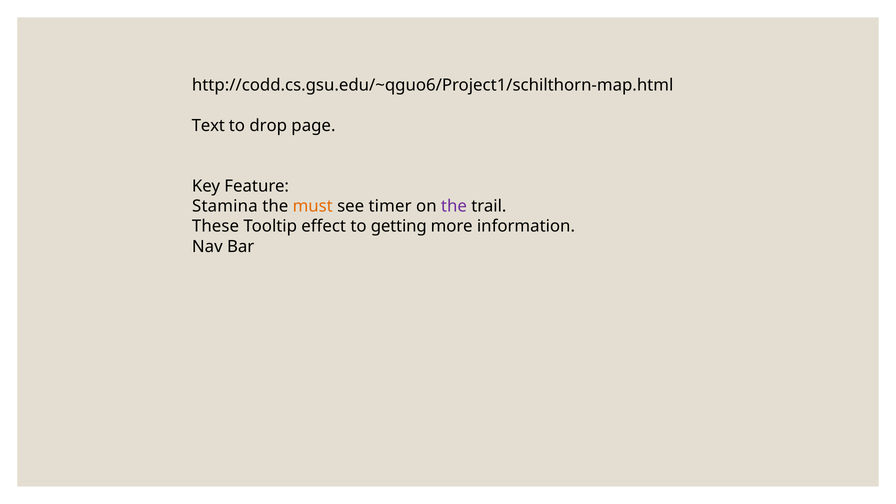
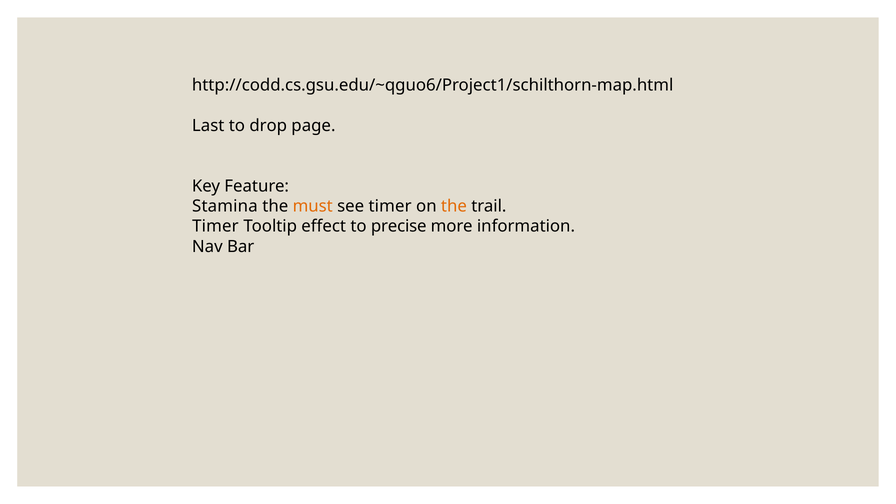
Text: Text -> Last
the at (454, 206) colour: purple -> orange
These at (215, 226): These -> Timer
getting: getting -> precise
